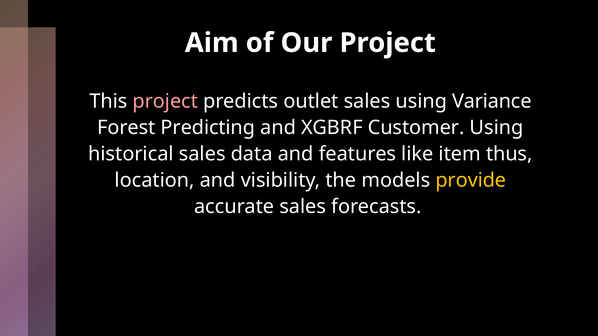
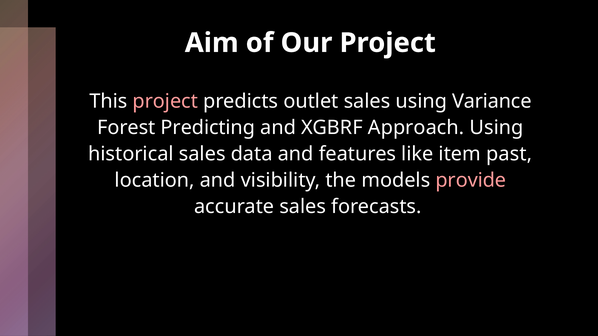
Customer: Customer -> Approach
thus: thus -> past
provide colour: yellow -> pink
